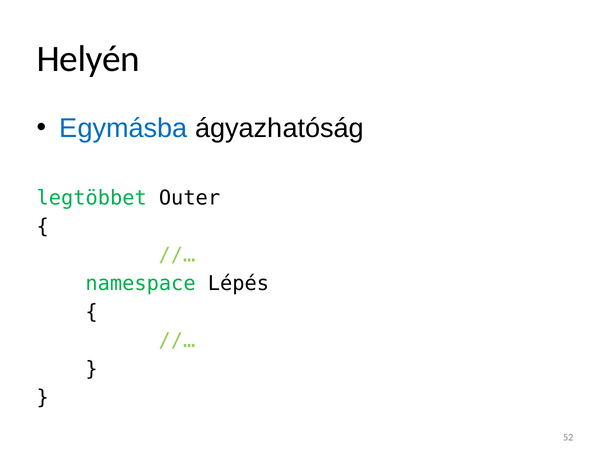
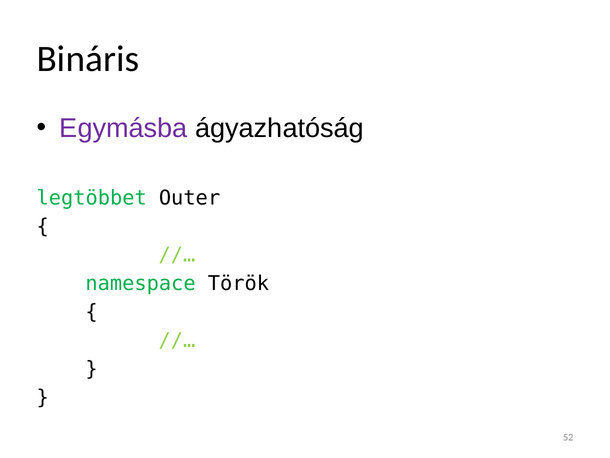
Helyén: Helyén -> Bináris
Egymásba colour: blue -> purple
Lépés: Lépés -> Török
